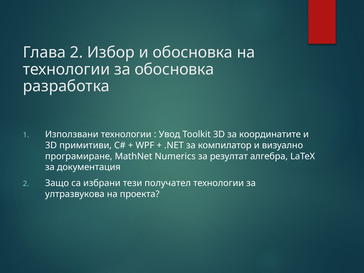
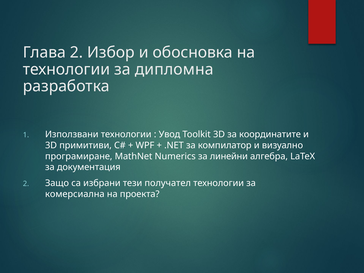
за обосновка: обосновка -> дипломна
резултат: резултат -> линейни
ултразвукова: ултразвукова -> комерсиална
